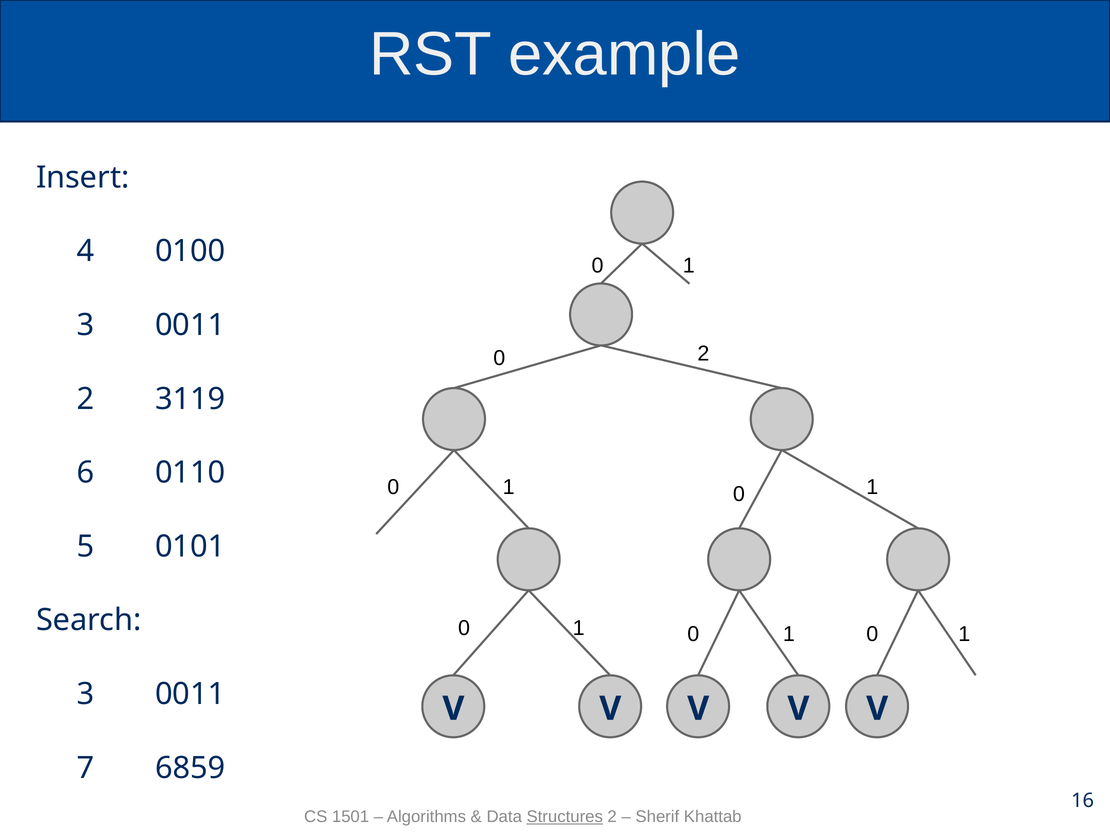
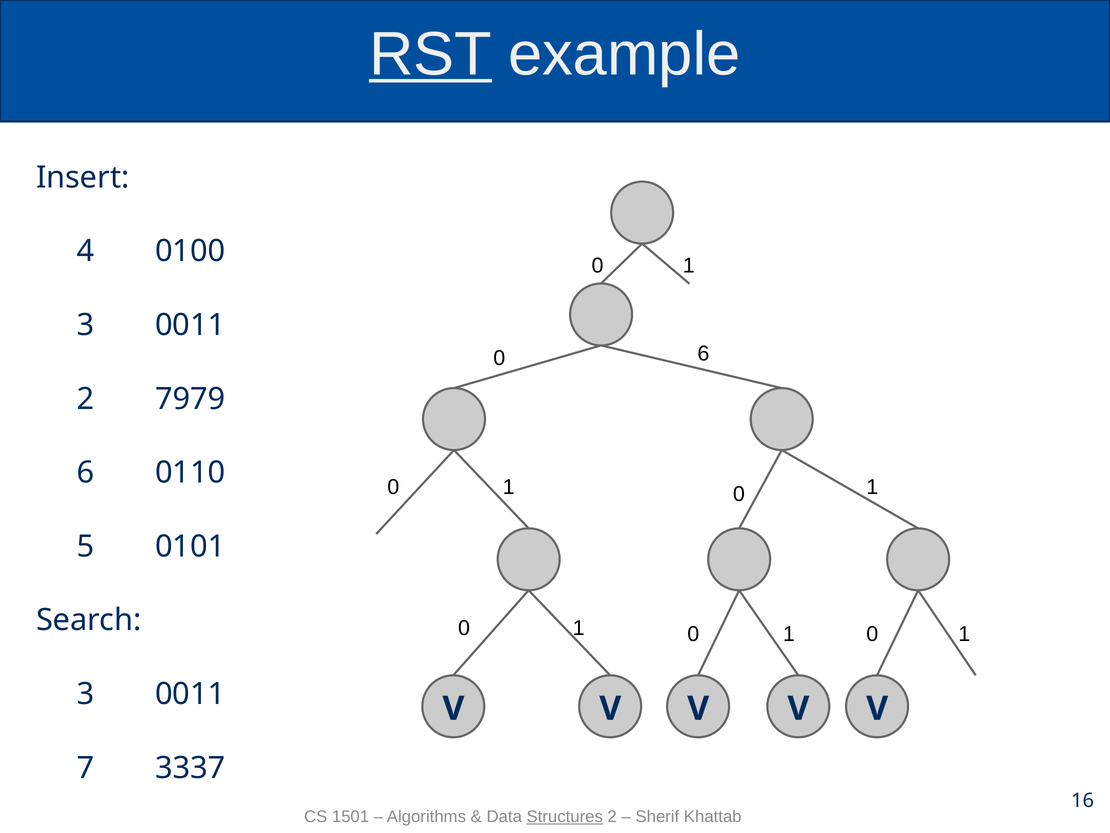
RST underline: none -> present
0 2: 2 -> 6
3119: 3119 -> 7979
6859: 6859 -> 3337
